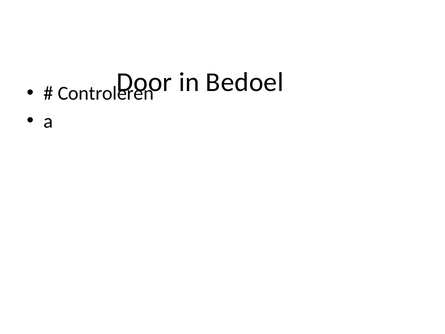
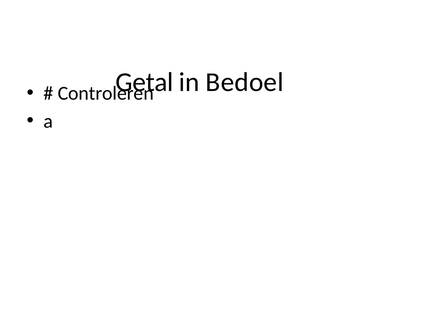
Door: Door -> Getal
